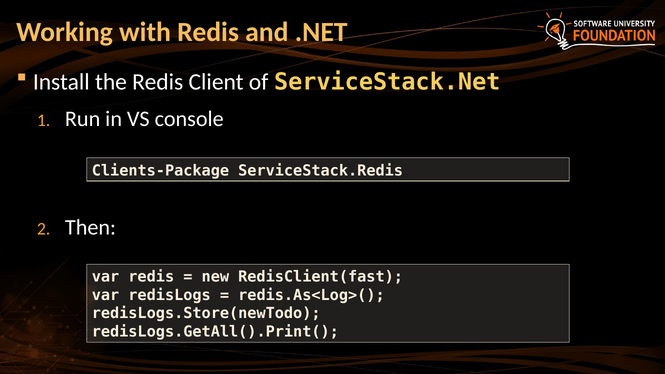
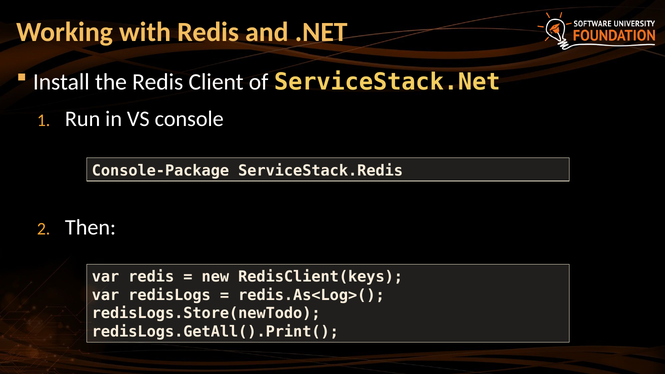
Clients-Package: Clients-Package -> Console-Package
RedisClient(fast: RedisClient(fast -> RedisClient(keys
